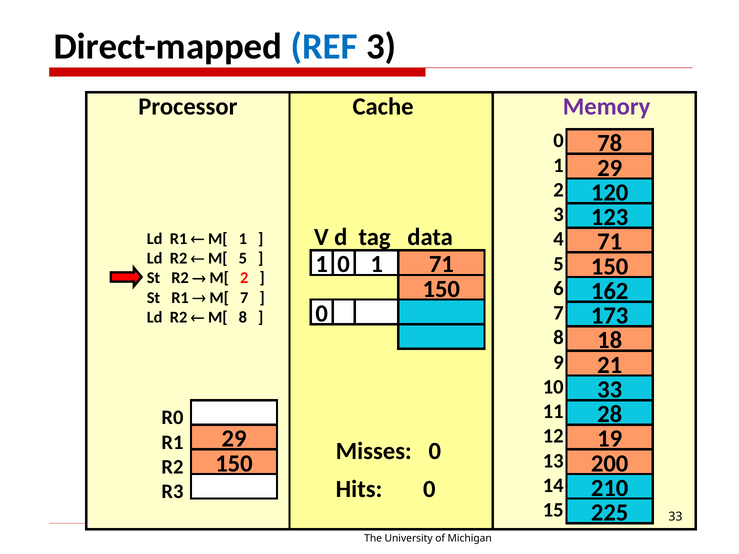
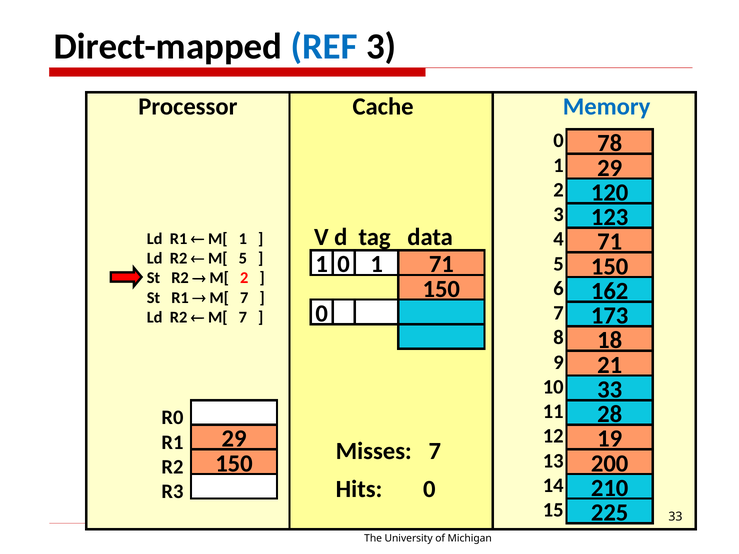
Memory colour: purple -> blue
8 at (243, 318): 8 -> 7
Misses 0: 0 -> 7
